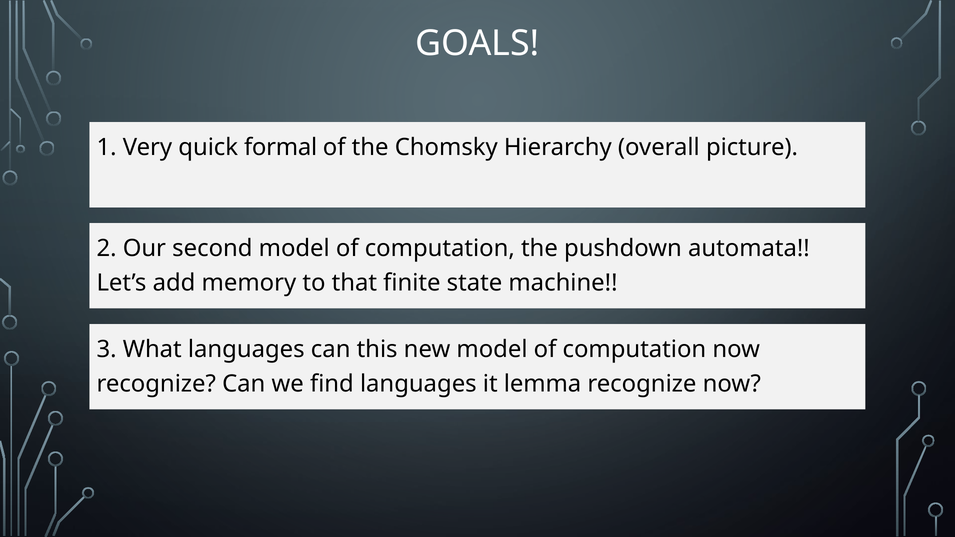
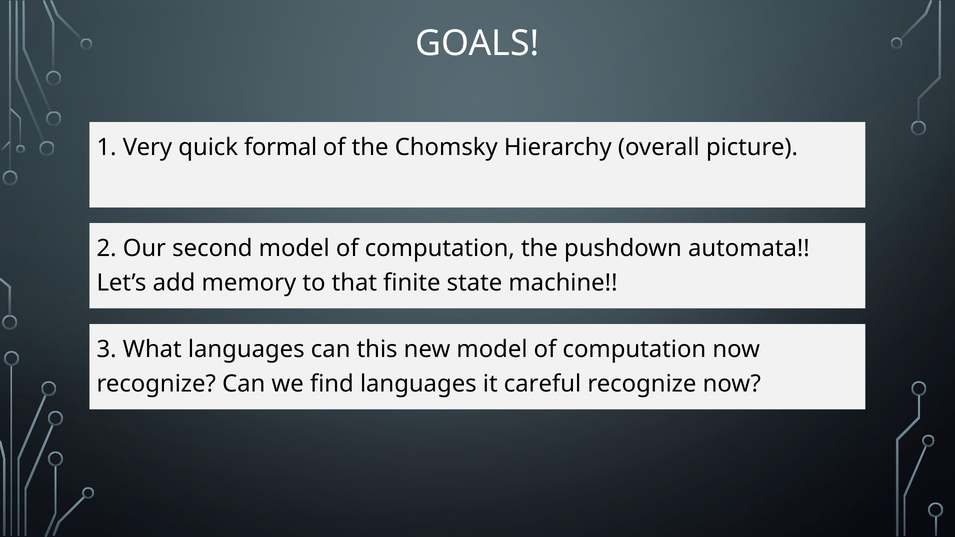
lemma: lemma -> careful
